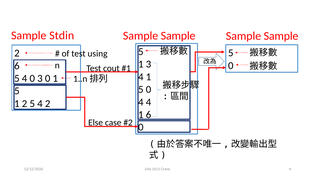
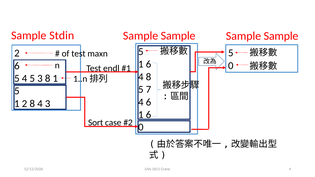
using: using -> maxn
3 at (148, 64): 3 -> 6
cout: cout -> endl
1 at (148, 77): 1 -> 8
4 0: 0 -> 5
0 at (48, 79): 0 -> 8
0 at (148, 90): 0 -> 7
4 4: 4 -> 6
5 at (32, 104): 5 -> 8
2 at (48, 104): 2 -> 3
Else: Else -> Sort
